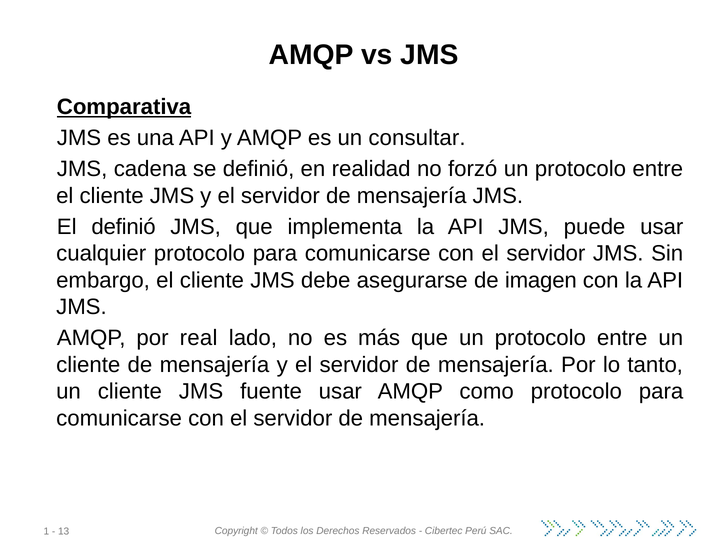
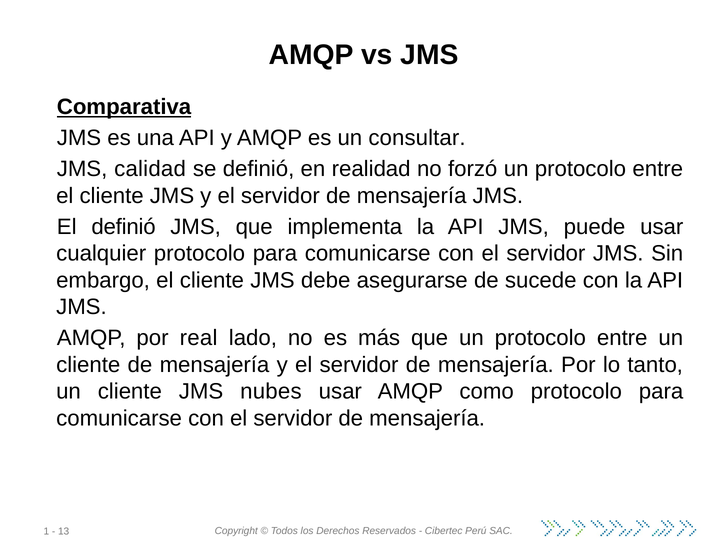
cadena: cadena -> calidad
imagen: imagen -> sucede
fuente: fuente -> nubes
